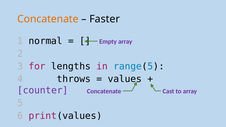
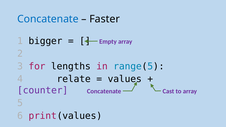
Concatenate at (48, 19) colour: orange -> blue
normal: normal -> bigger
throws: throws -> relate
